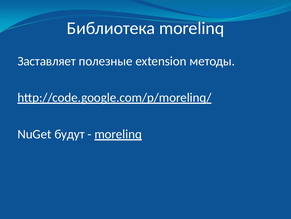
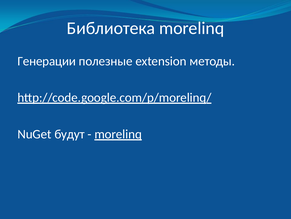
Заставляет: Заставляет -> Генерации
